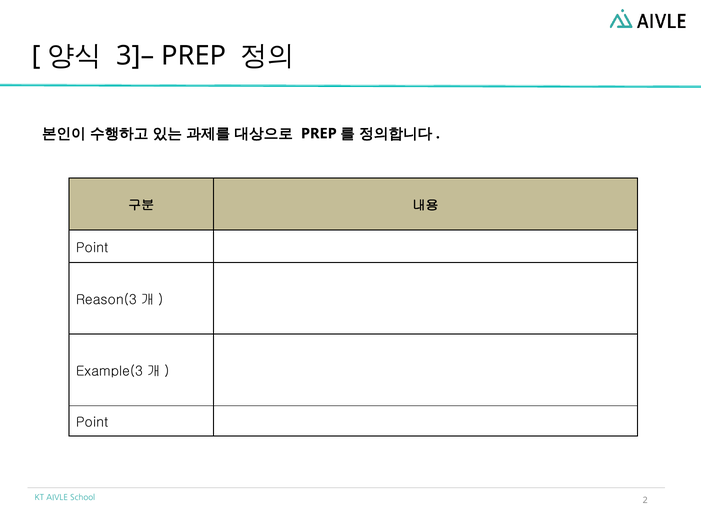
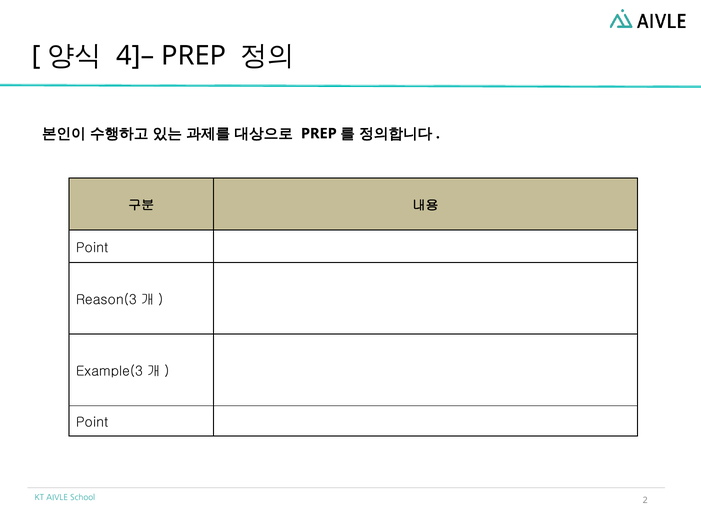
3]–: 3]– -> 4]–
